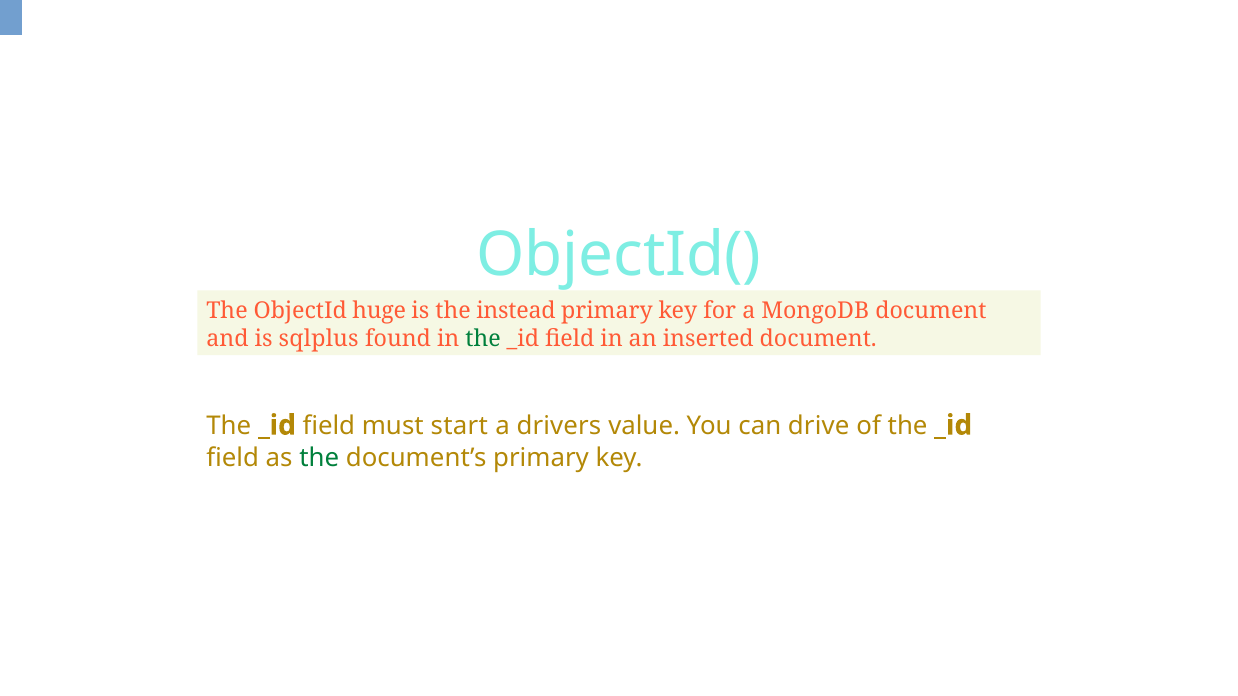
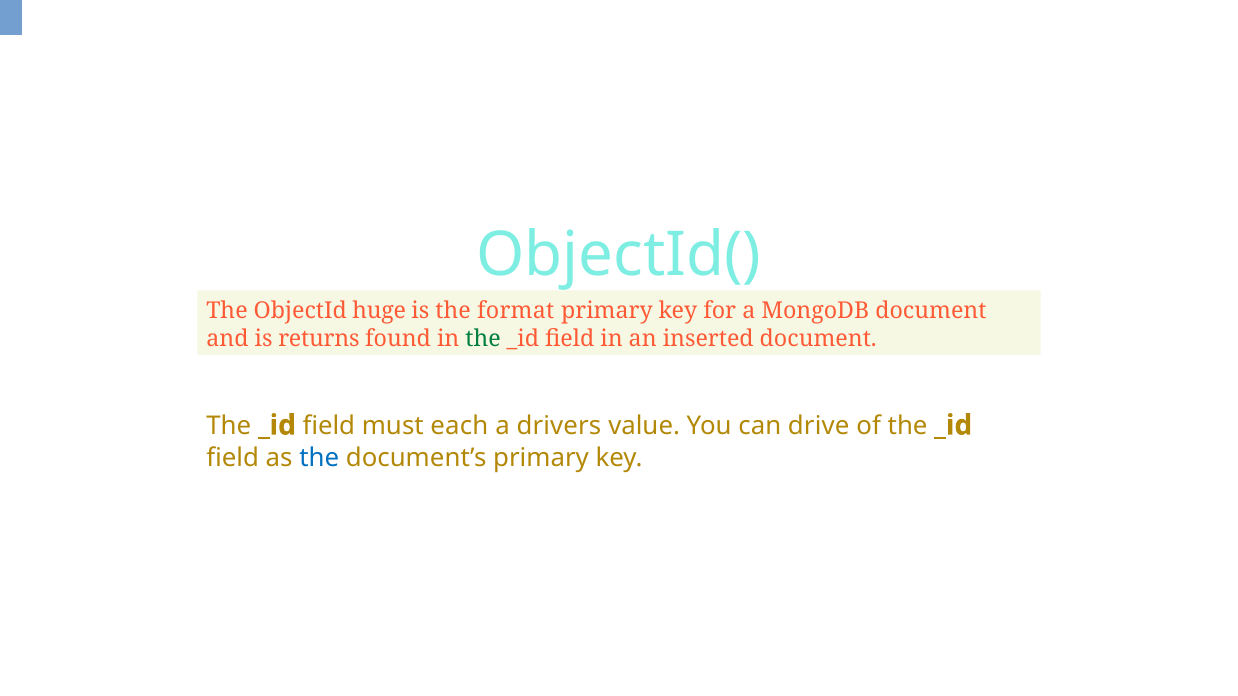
instead: instead -> format
sqlplus: sqlplus -> returns
start: start -> each
the at (319, 458) colour: green -> blue
